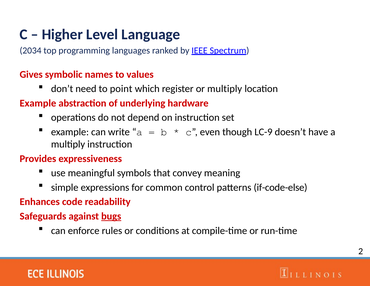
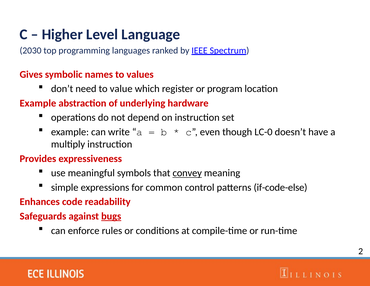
2034: 2034 -> 2030
point: point -> value
or multiply: multiply -> program
LC-9: LC-9 -> LC-0
convey underline: none -> present
